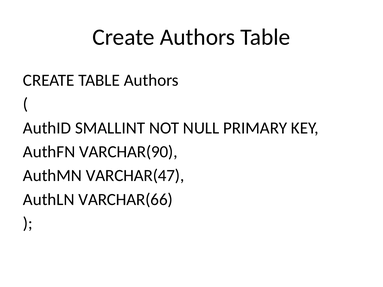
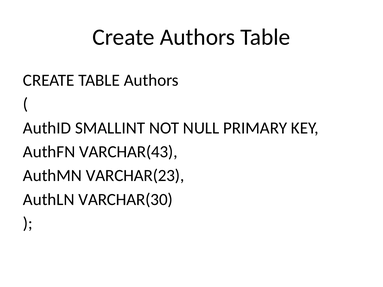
VARCHAR(90: VARCHAR(90 -> VARCHAR(43
VARCHAR(47: VARCHAR(47 -> VARCHAR(23
VARCHAR(66: VARCHAR(66 -> VARCHAR(30
